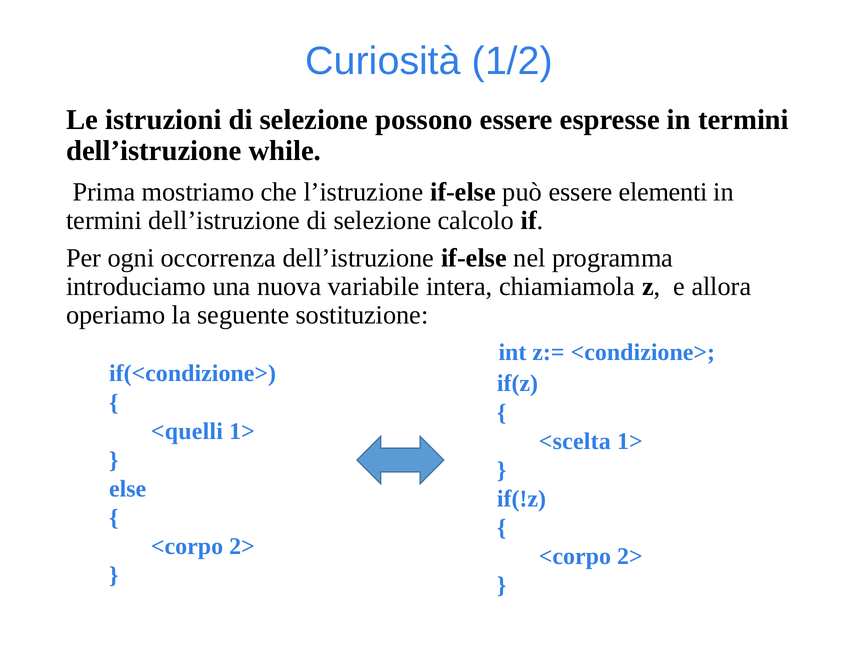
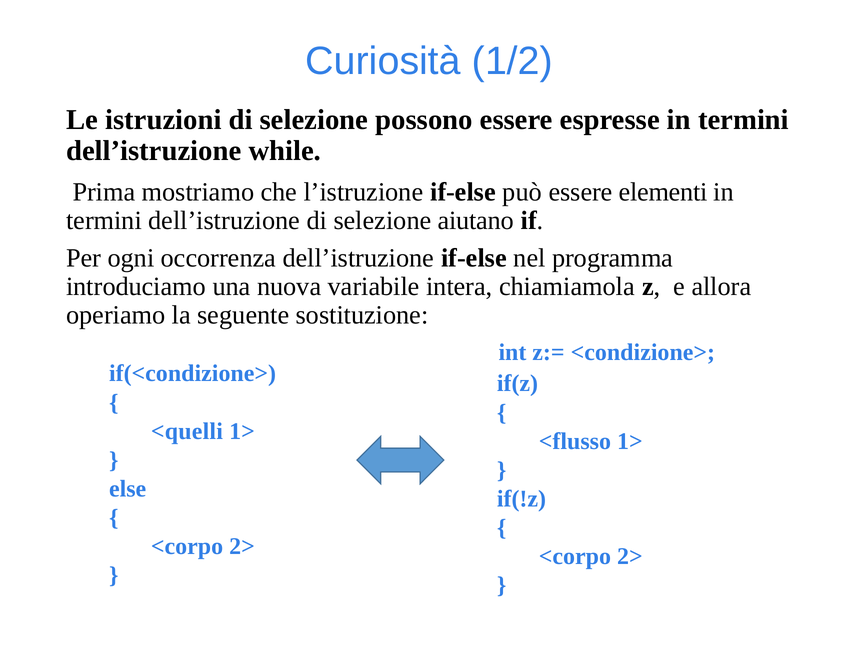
calcolo: calcolo -> aiutano
<scelta: <scelta -> <flusso
